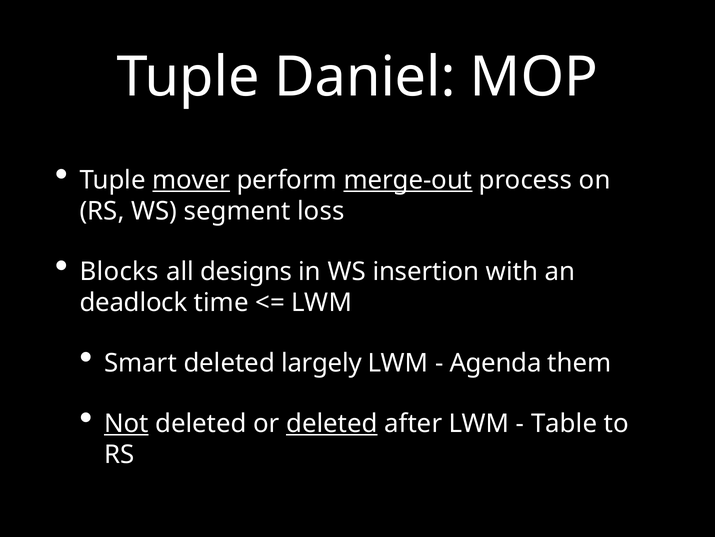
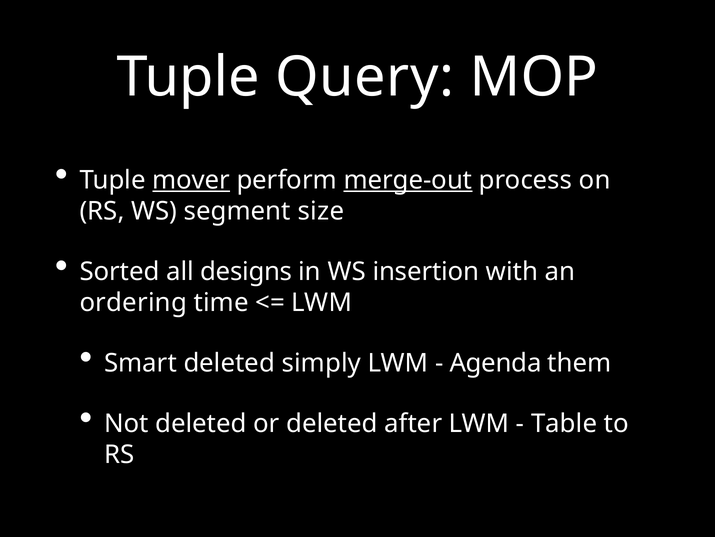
Daniel: Daniel -> Query
loss: loss -> size
Blocks: Blocks -> Sorted
deadlock: deadlock -> ordering
largely: largely -> simply
Not underline: present -> none
deleted at (332, 423) underline: present -> none
